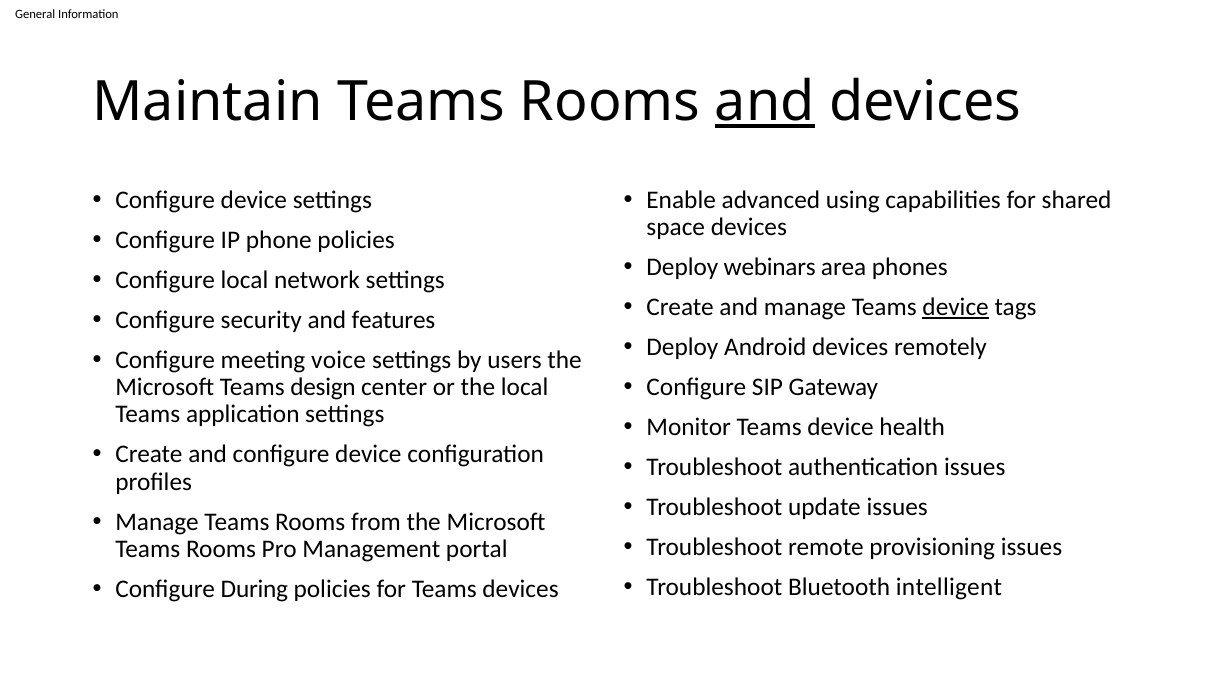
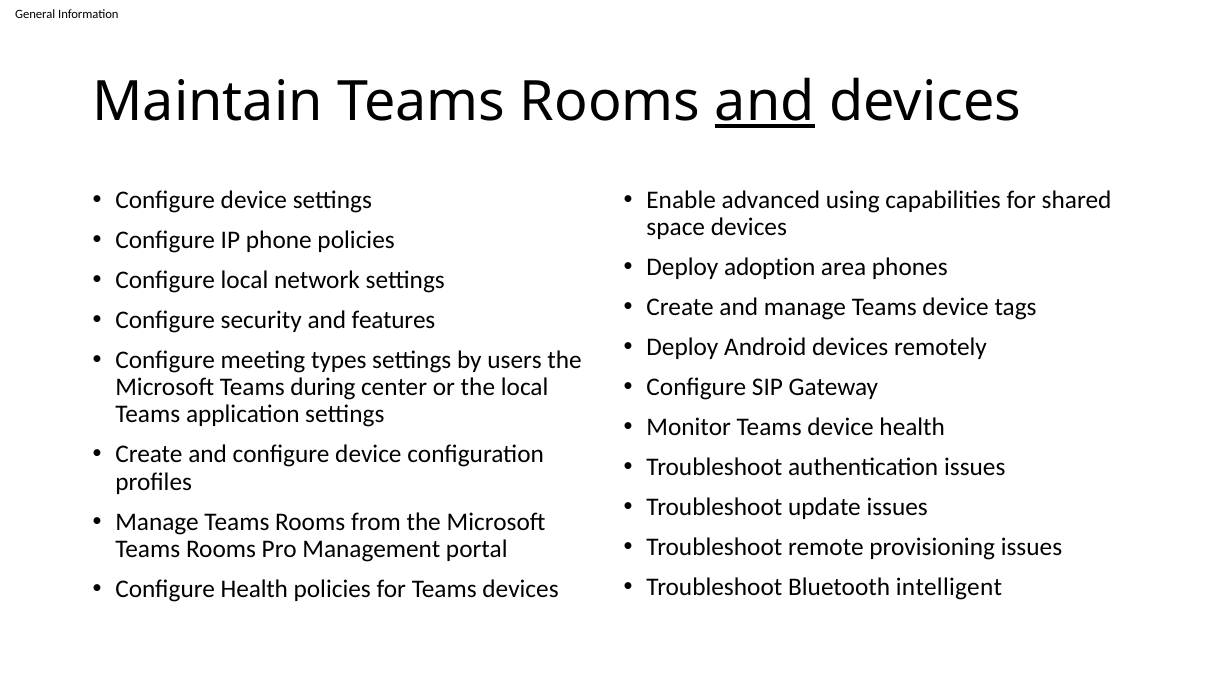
webinars: webinars -> adoption
device at (956, 307) underline: present -> none
voice: voice -> types
design: design -> during
Configure During: During -> Health
